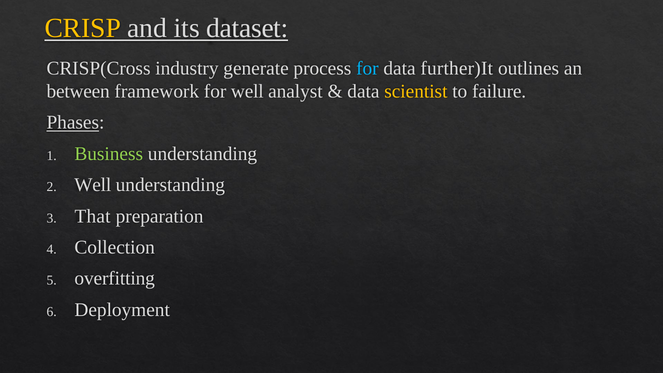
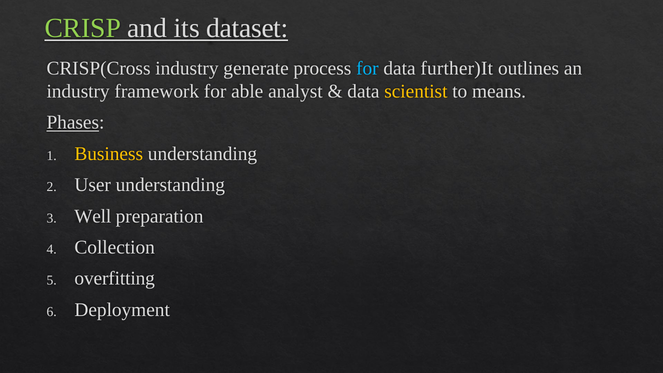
CRISP colour: yellow -> light green
between at (78, 91): between -> industry
for well: well -> able
failure: failure -> means
Business colour: light green -> yellow
Well at (93, 185): Well -> User
That: That -> Well
